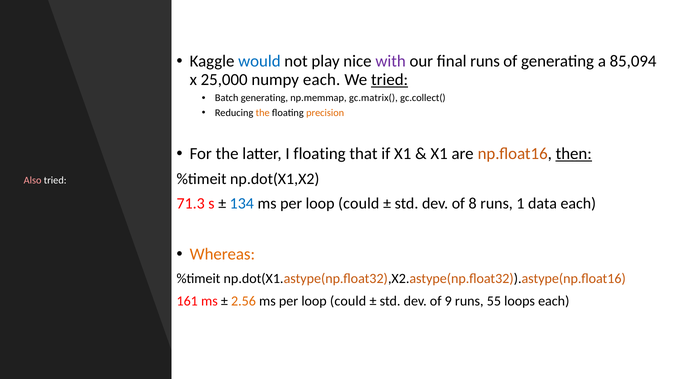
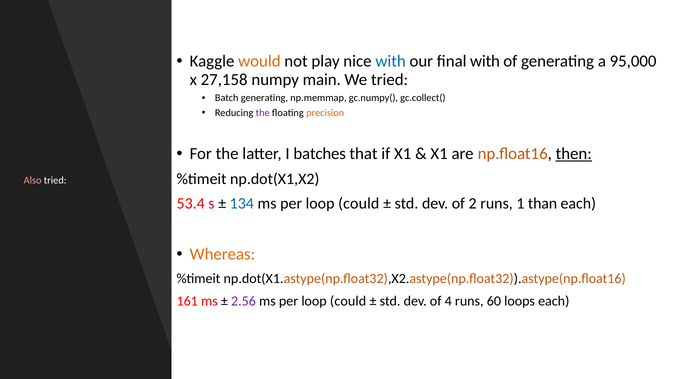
would colour: blue -> orange
with at (391, 61) colour: purple -> blue
final runs: runs -> with
85,094: 85,094 -> 95,000
25,000: 25,000 -> 27,158
numpy each: each -> main
tried at (390, 80) underline: present -> none
gc.matrix(: gc.matrix( -> gc.numpy(
the at (263, 113) colour: orange -> purple
I floating: floating -> batches
71.3: 71.3 -> 53.4
8: 8 -> 2
data: data -> than
2.56 colour: orange -> purple
9: 9 -> 4
55: 55 -> 60
